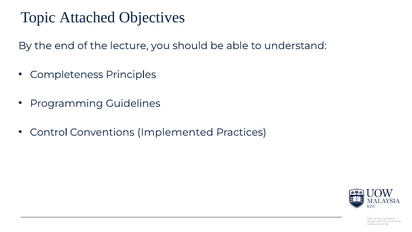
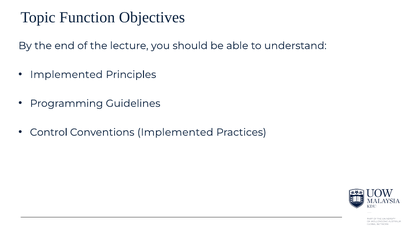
Attached: Attached -> Function
Completeness at (67, 74): Completeness -> Implemented
